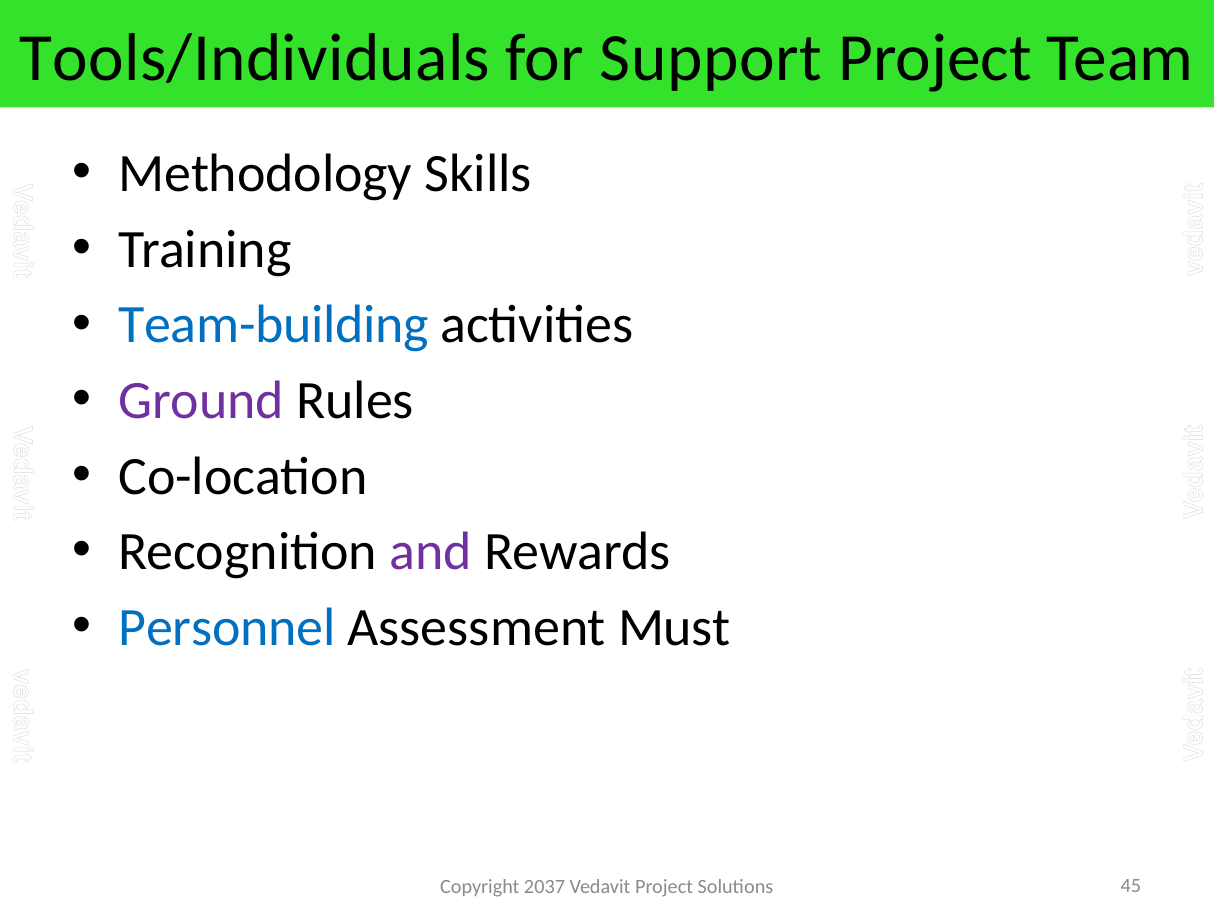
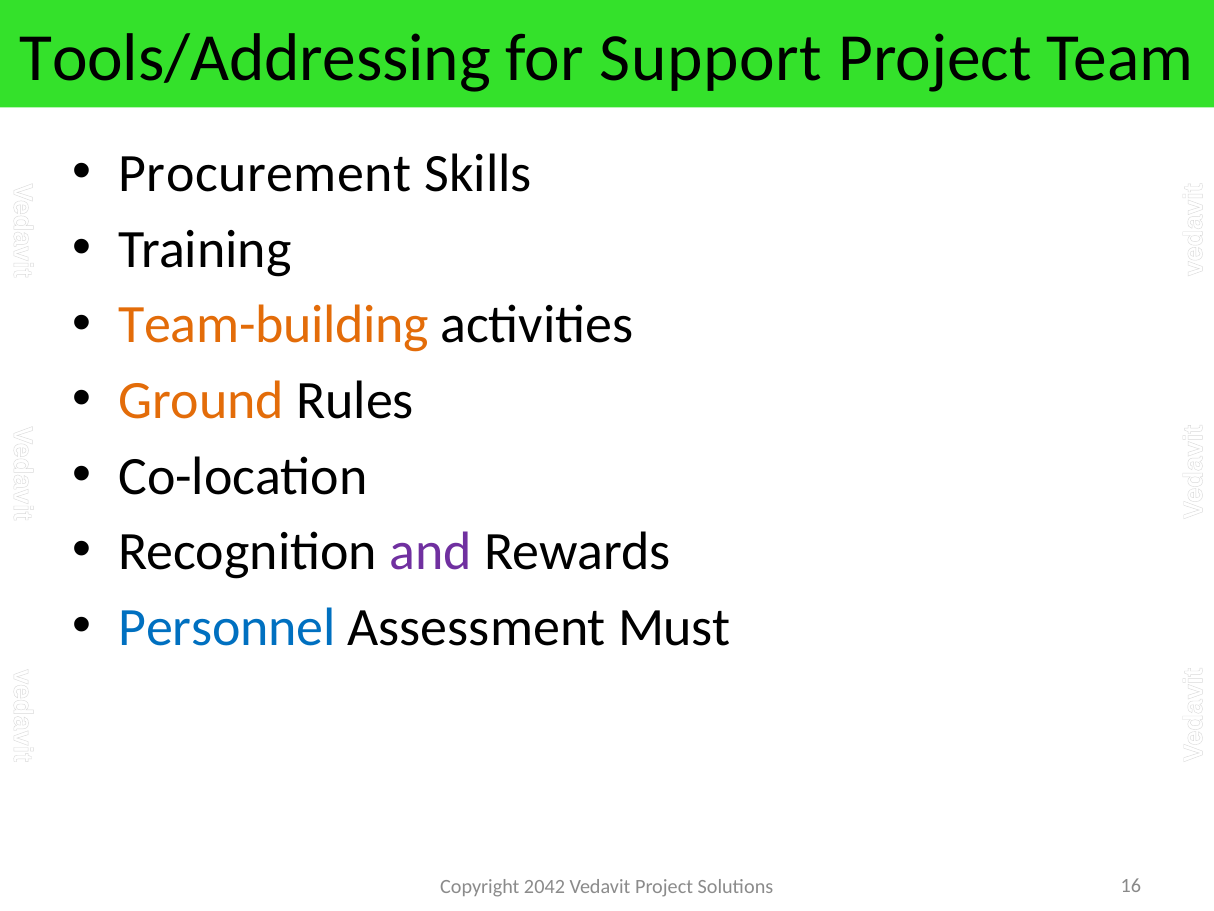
Tools/Individuals: Tools/Individuals -> Tools/Addressing
Methodology: Methodology -> Procurement
Team-building colour: blue -> orange
Ground colour: purple -> orange
2037: 2037 -> 2042
45: 45 -> 16
